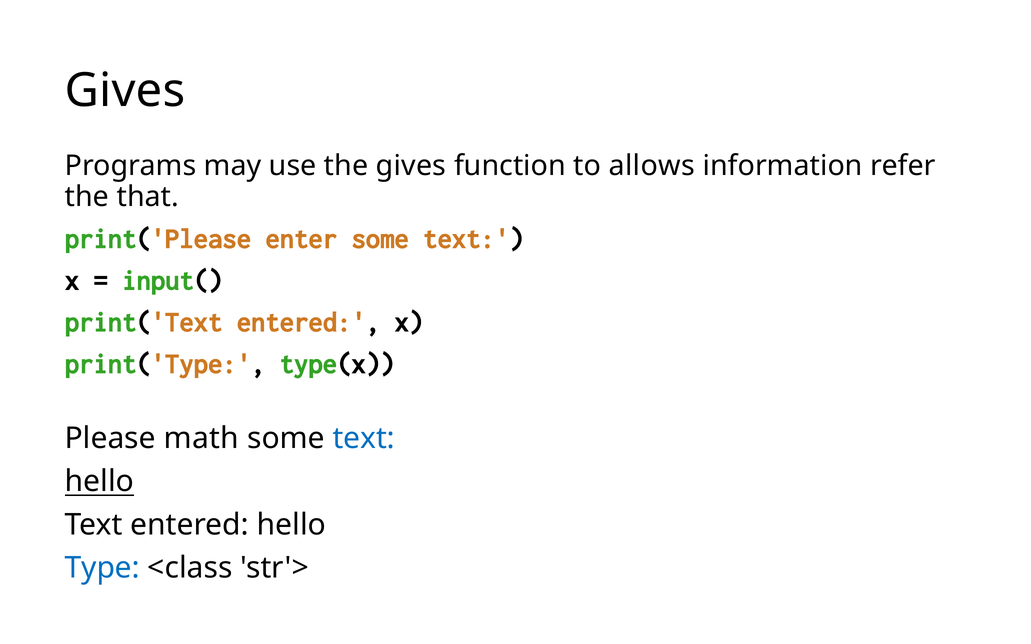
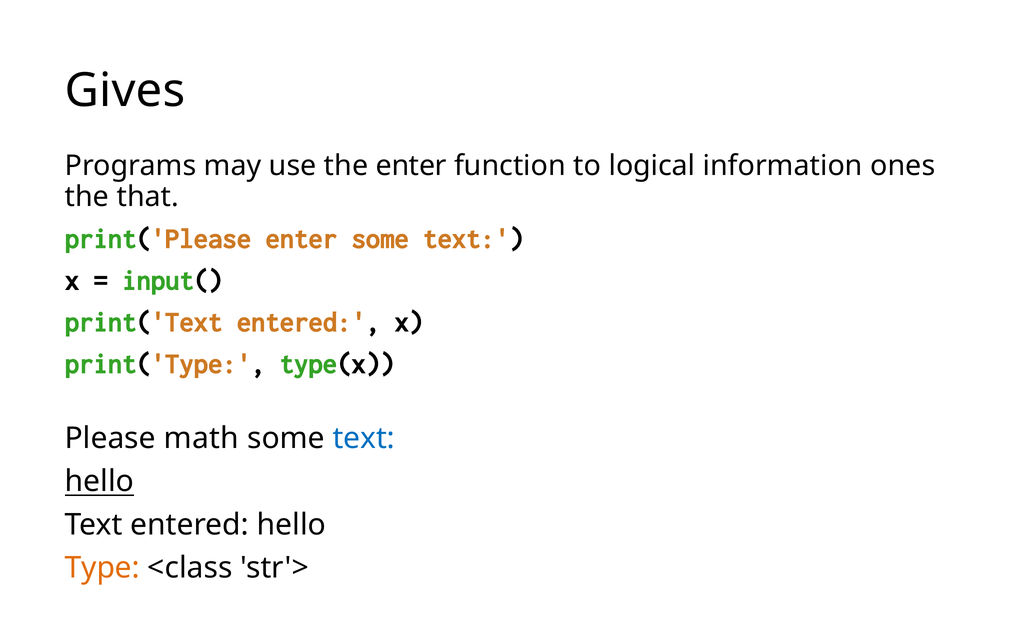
the gives: gives -> enter
allows: allows -> logical
refer: refer -> ones
Type colour: blue -> orange
